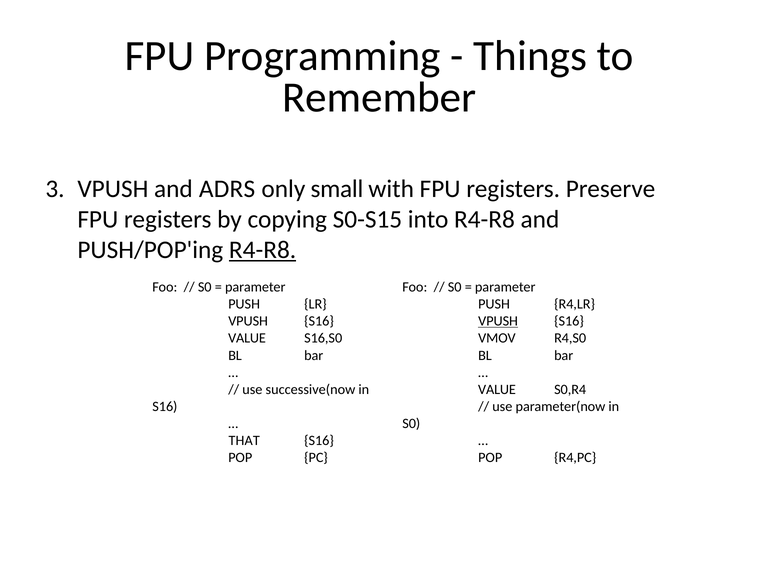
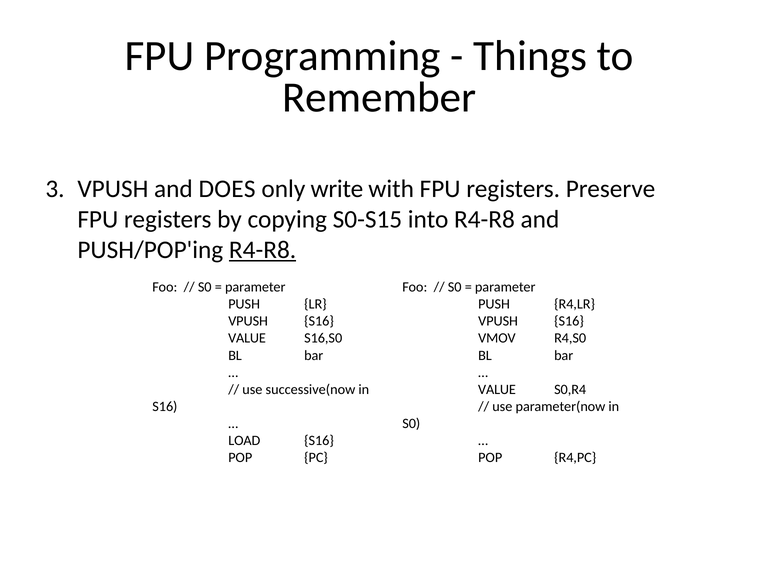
ADRS: ADRS -> DOES
small: small -> write
VPUSH at (498, 321) underline: present -> none
THAT: THAT -> LOAD
